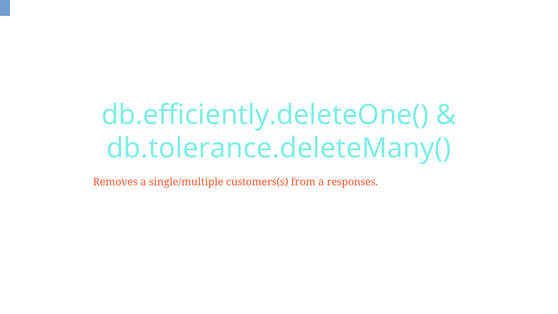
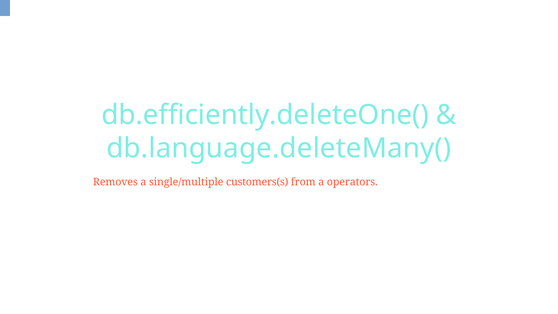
db.tolerance.deleteMany(: db.tolerance.deleteMany( -> db.language.deleteMany(
responses: responses -> operators
